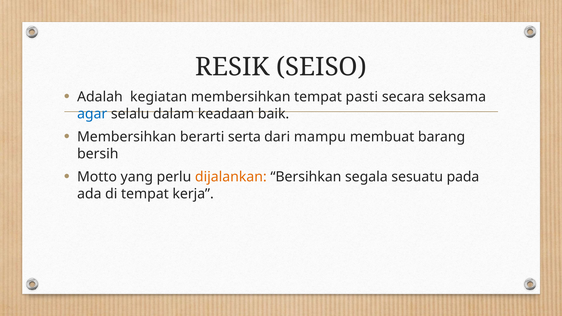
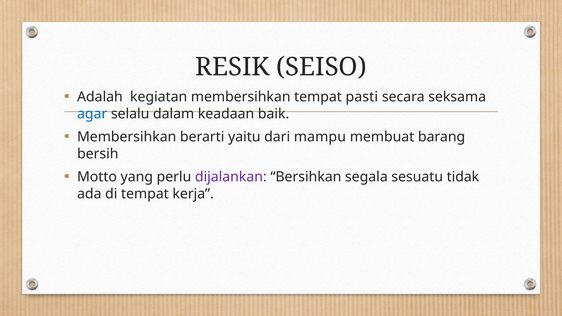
serta: serta -> yaitu
dijalankan colour: orange -> purple
pada: pada -> tidak
